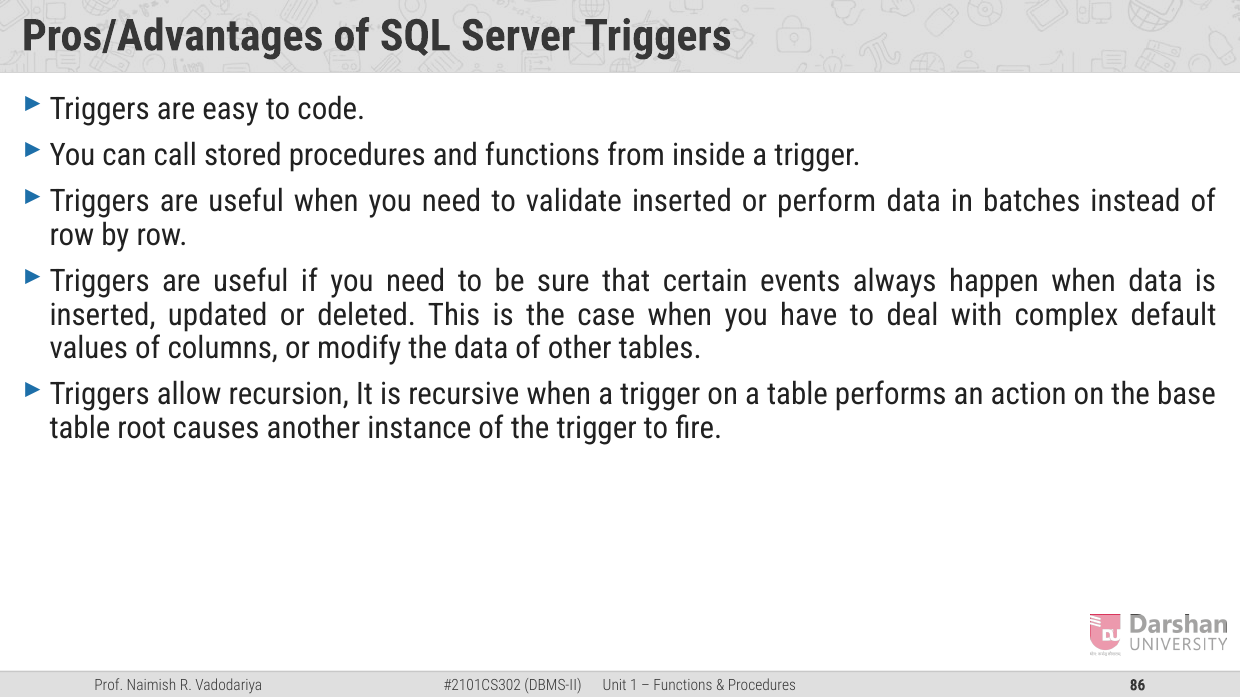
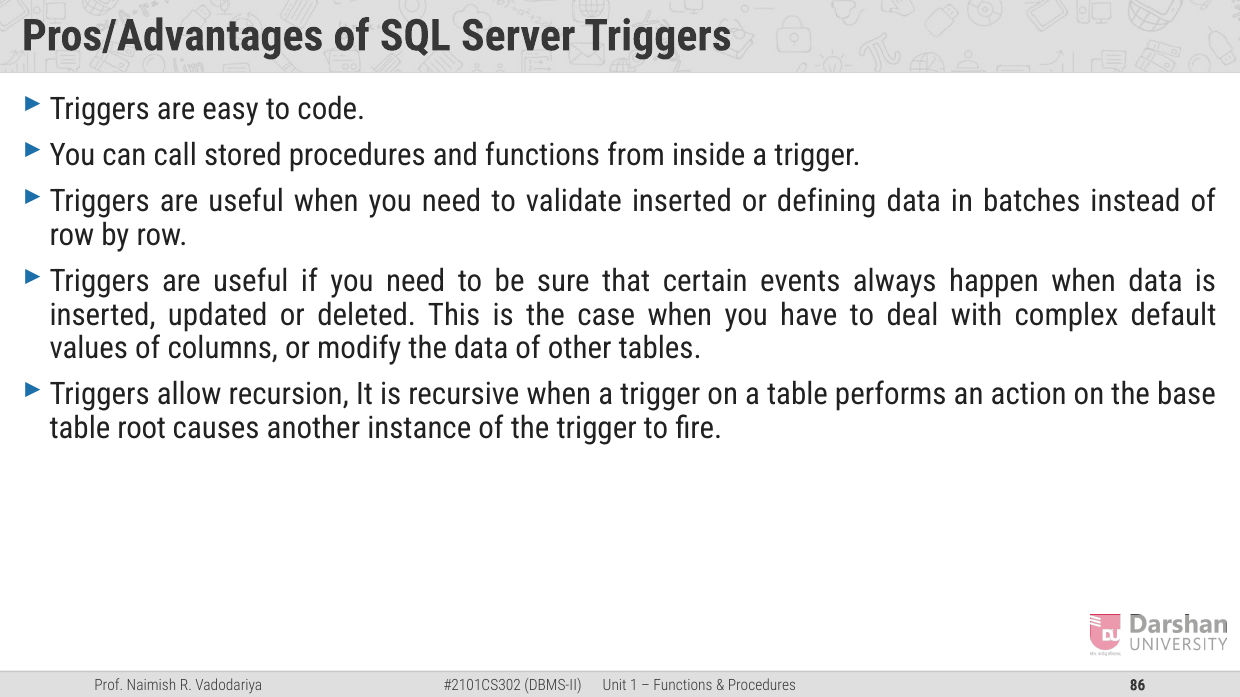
perform: perform -> defining
